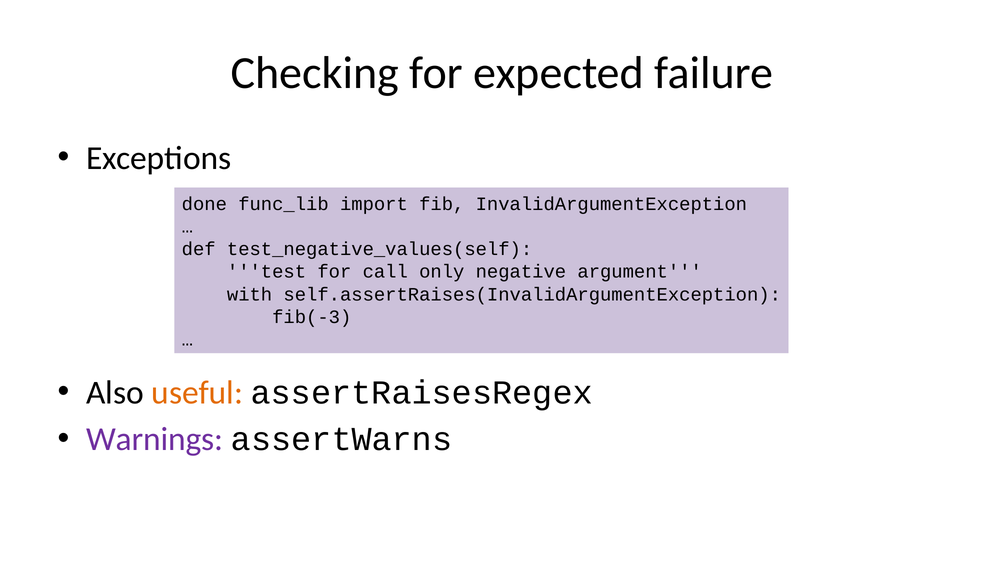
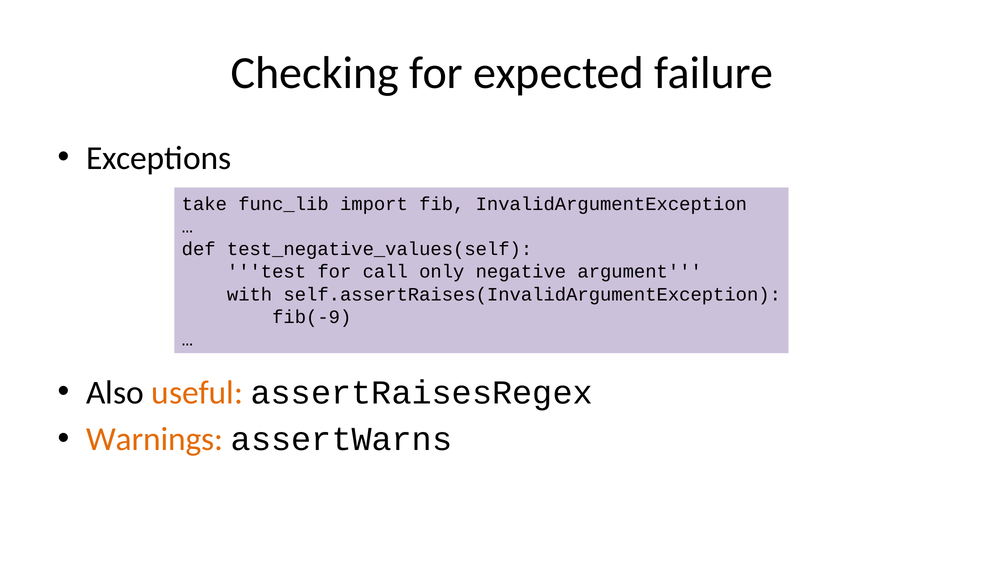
done: done -> take
fib(-3: fib(-3 -> fib(-9
Warnings colour: purple -> orange
